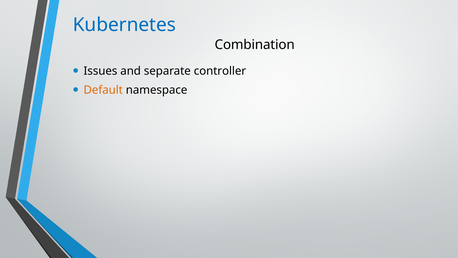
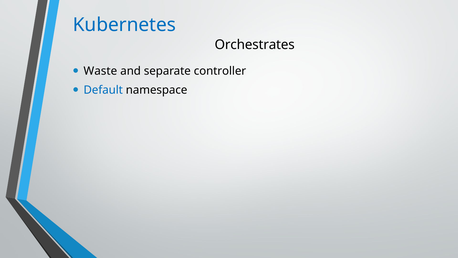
Combination: Combination -> Orchestrates
Issues: Issues -> Waste
Default colour: orange -> blue
